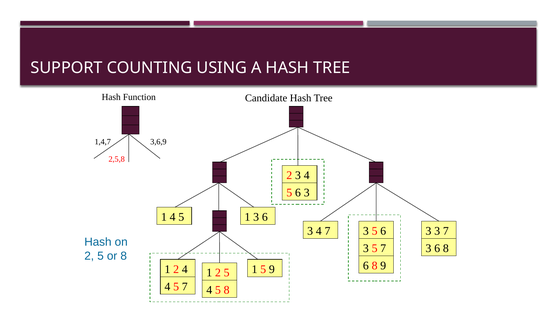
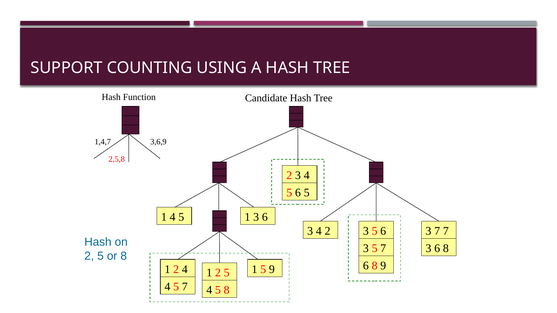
3 at (307, 193): 3 -> 5
4 7: 7 -> 2
3 3: 3 -> 7
